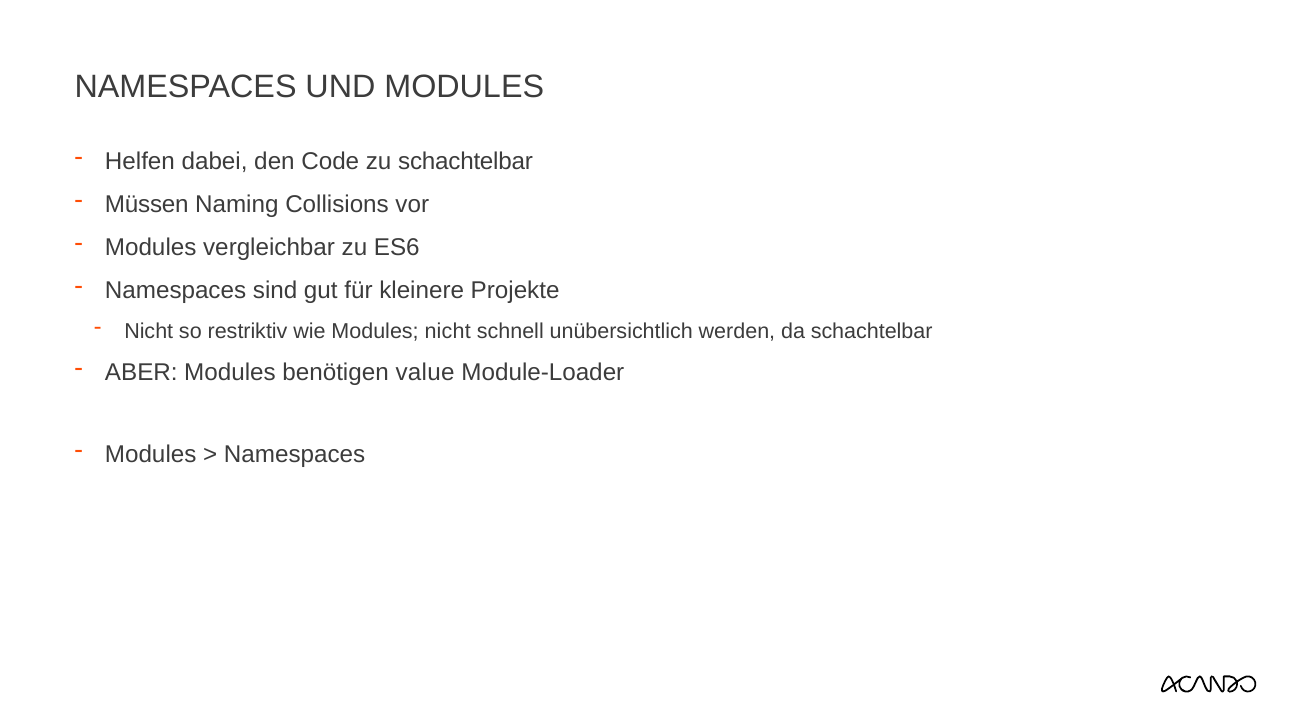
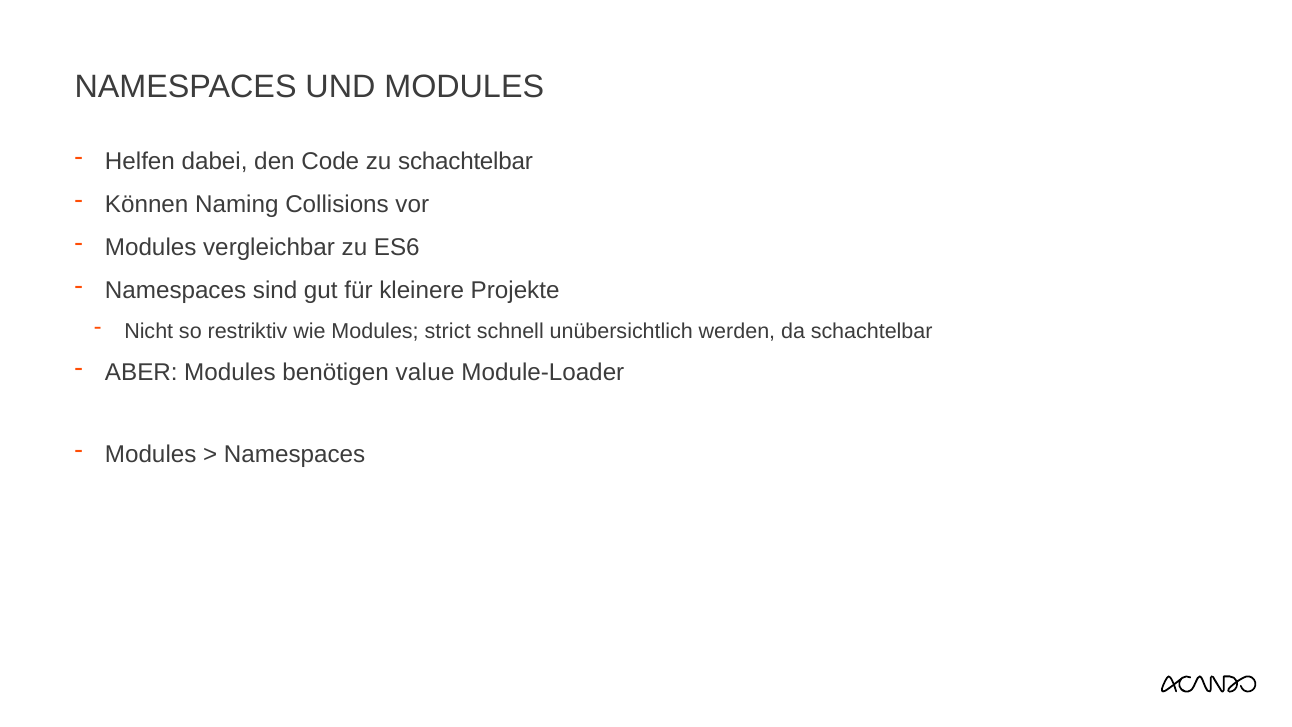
Müssen: Müssen -> Können
Modules nicht: nicht -> strict
